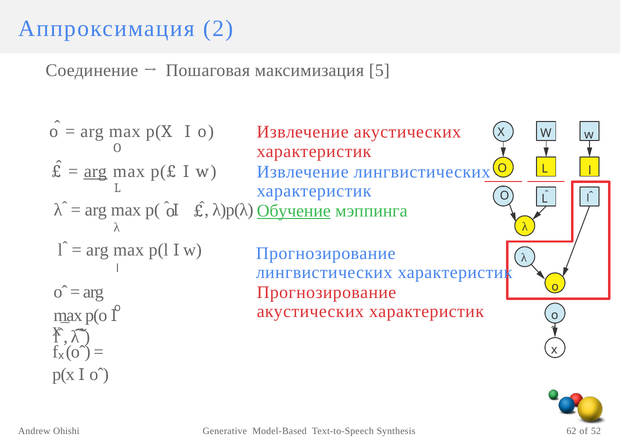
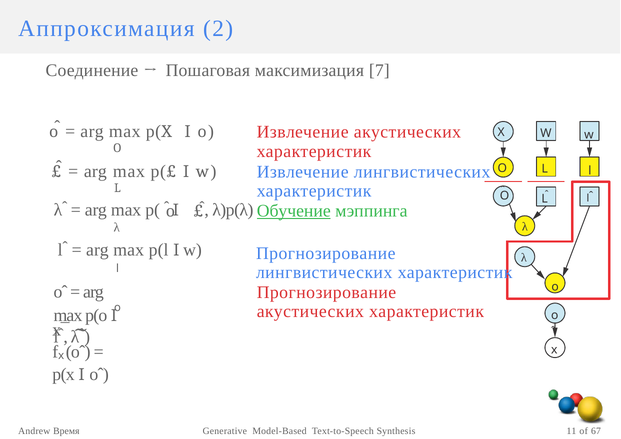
5: 5 -> 7
arg at (95, 171) underline: present -> none
Ohishi: Ohishi -> Время
62: 62 -> 11
52: 52 -> 67
